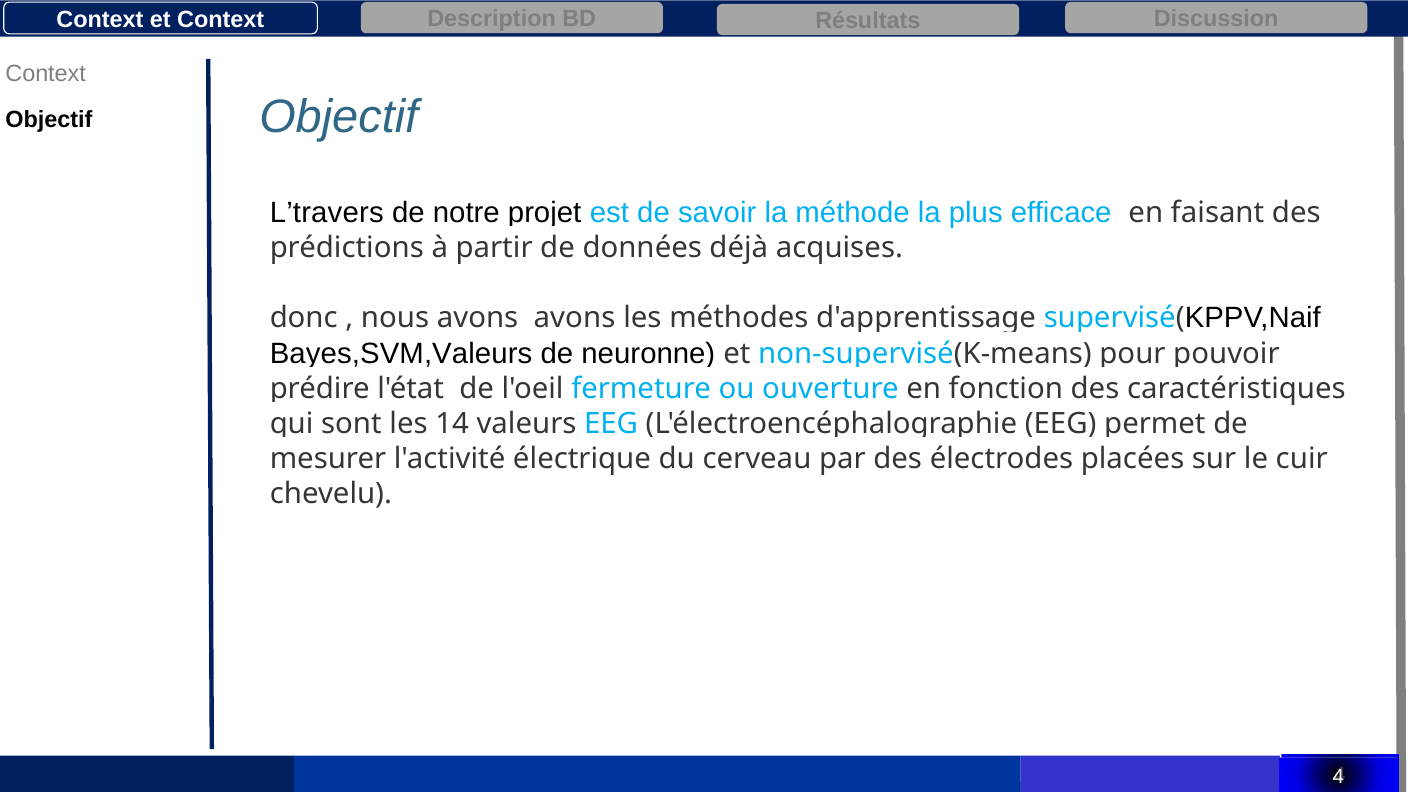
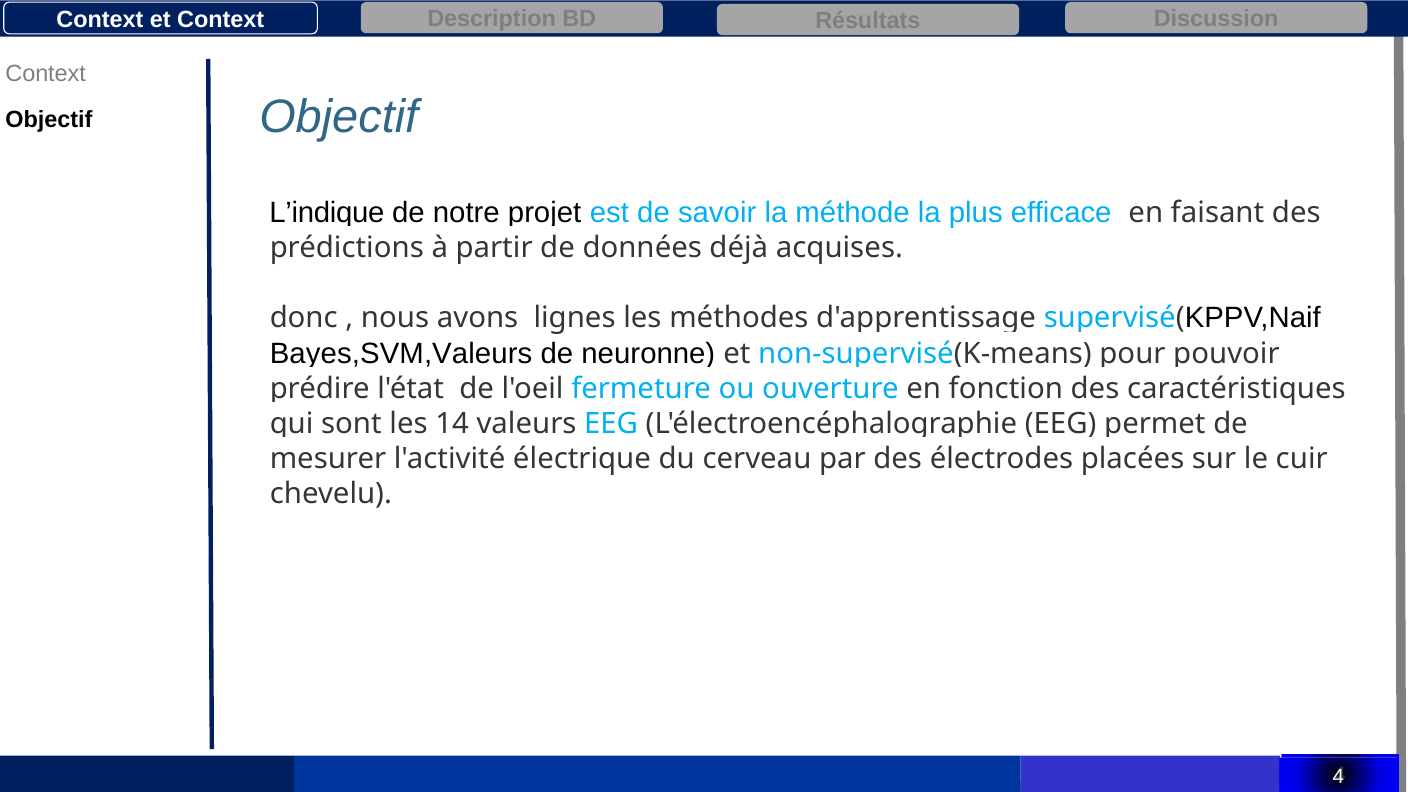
L’travers: L’travers -> L’indique
avons avons: avons -> lignes
